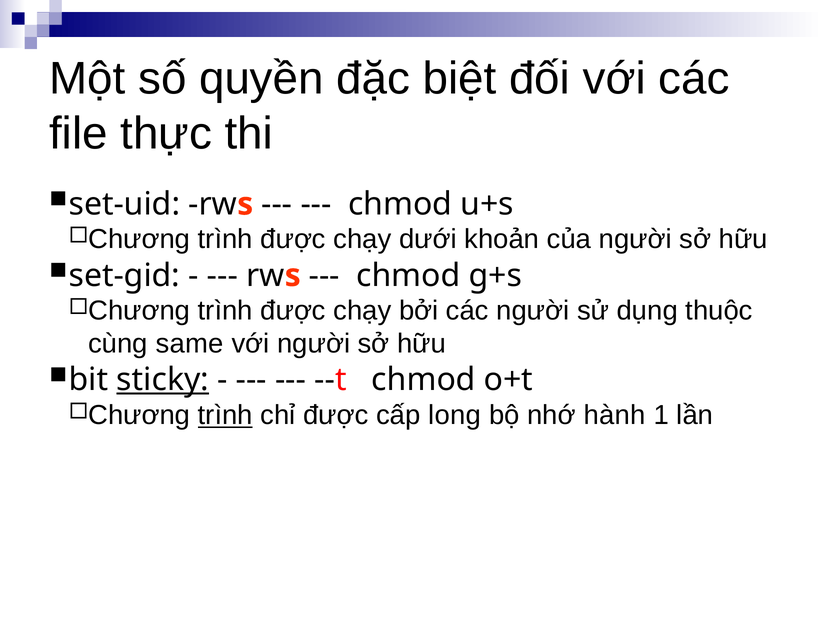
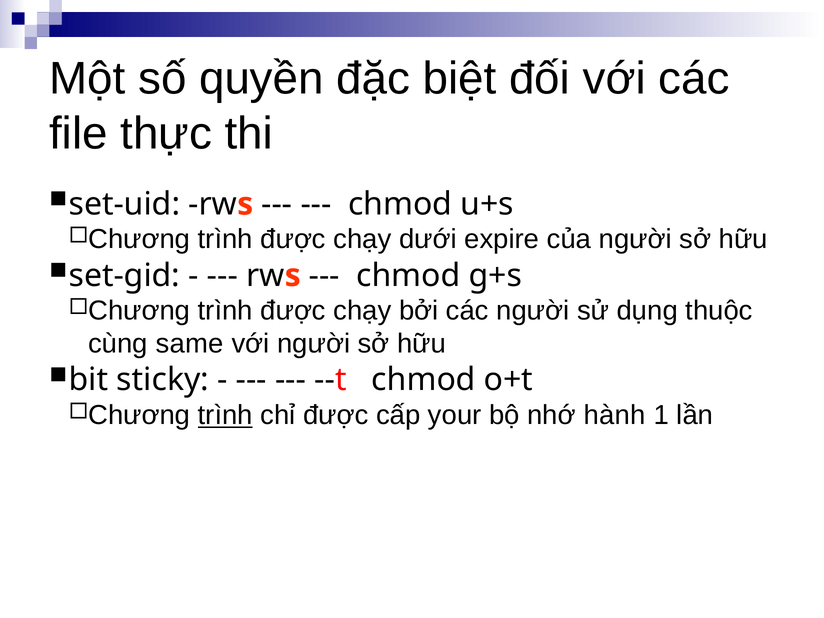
khoản: khoản -> expire
sticky underline: present -> none
long: long -> your
